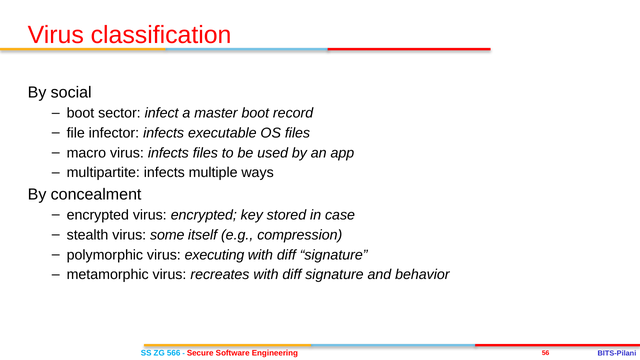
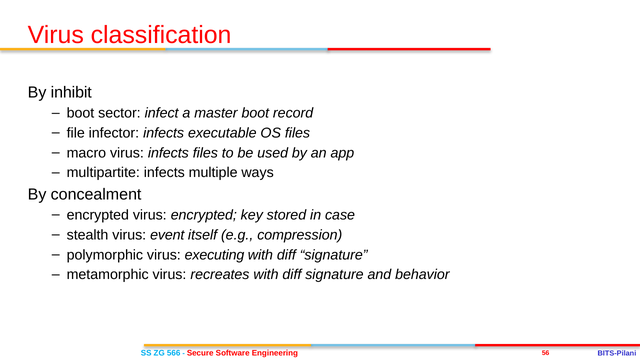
social: social -> inhibit
some: some -> event
